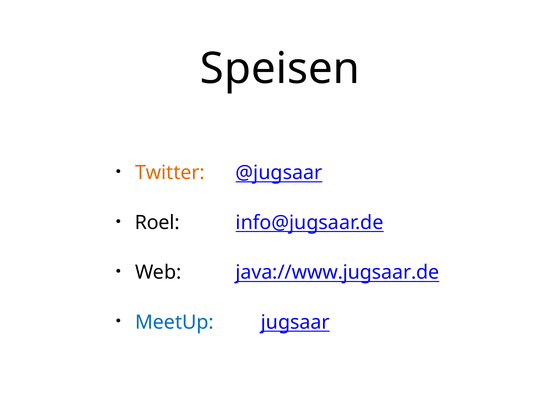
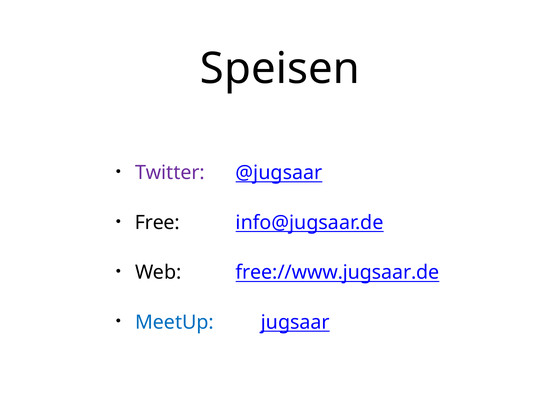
Twitter colour: orange -> purple
Roel: Roel -> Free
java://www.jugsaar.de: java://www.jugsaar.de -> free://www.jugsaar.de
